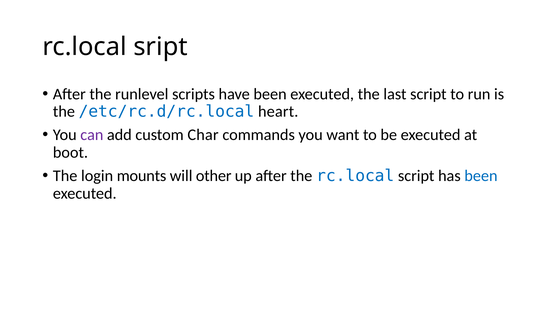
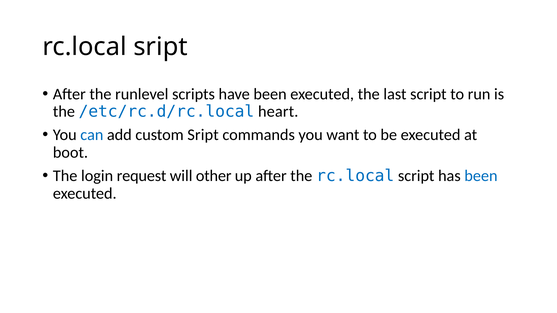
can colour: purple -> blue
custom Char: Char -> Sript
mounts: mounts -> request
